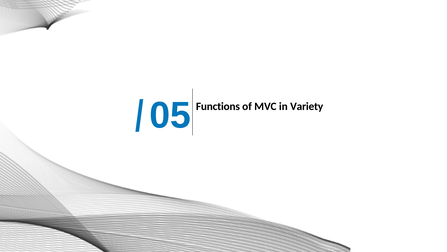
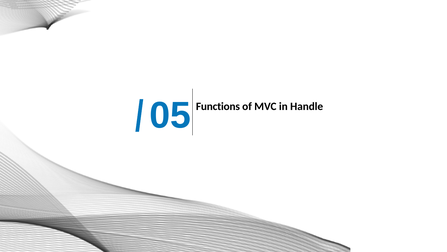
Variety: Variety -> Handle
